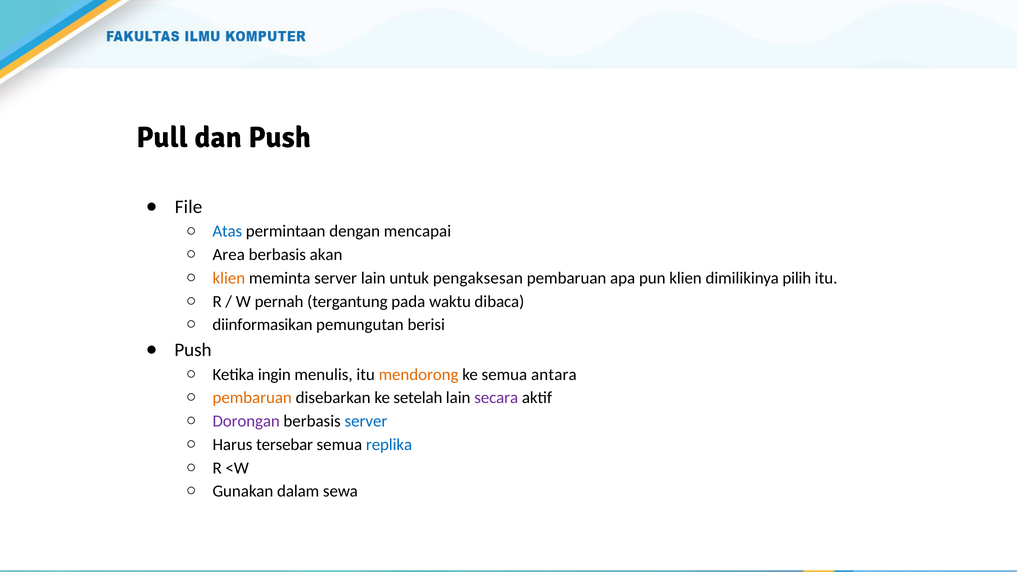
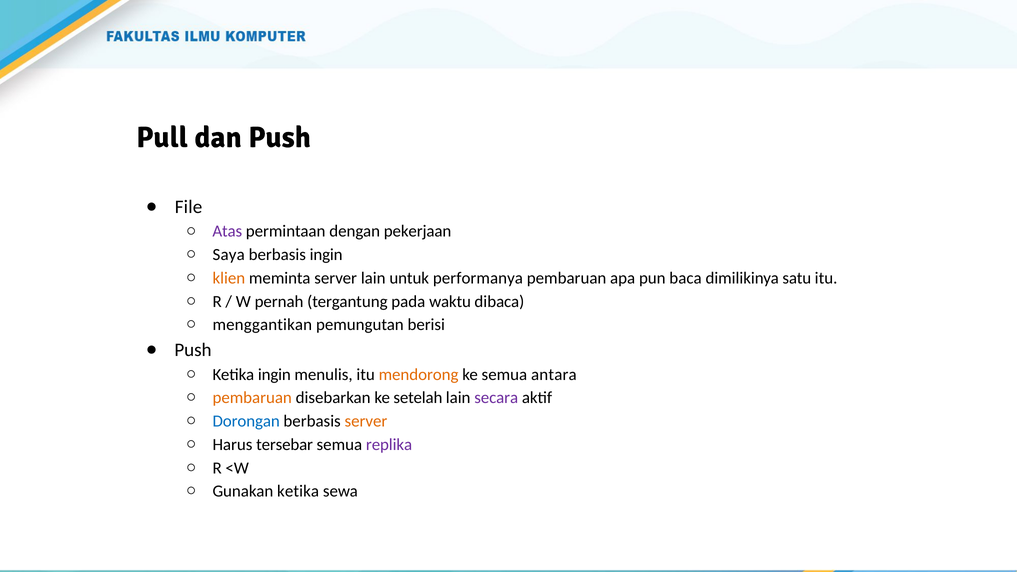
Atas colour: blue -> purple
mencapai: mencapai -> pekerjaan
Area: Area -> Saya
berbasis akan: akan -> ingin
pengaksesan: pengaksesan -> performanya
pun klien: klien -> baca
pilih: pilih -> satu
diinformasikan: diinformasikan -> menggantikan
Dorongan colour: purple -> blue
server at (366, 421) colour: blue -> orange
replika colour: blue -> purple
Gunakan dalam: dalam -> ketika
